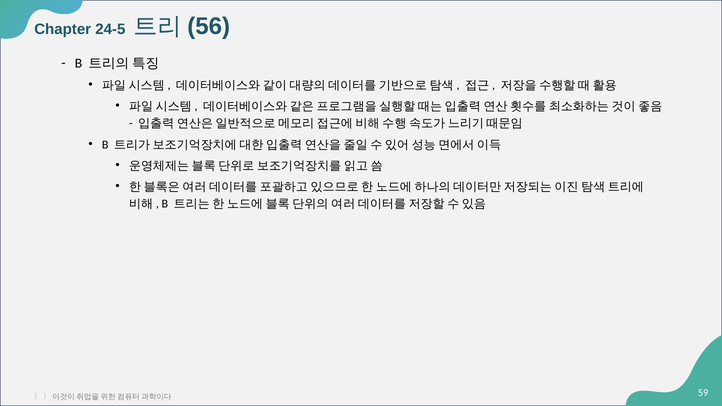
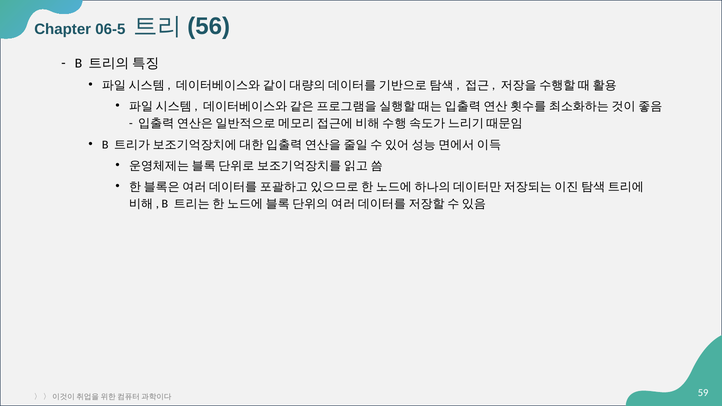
24-5: 24-5 -> 06-5
